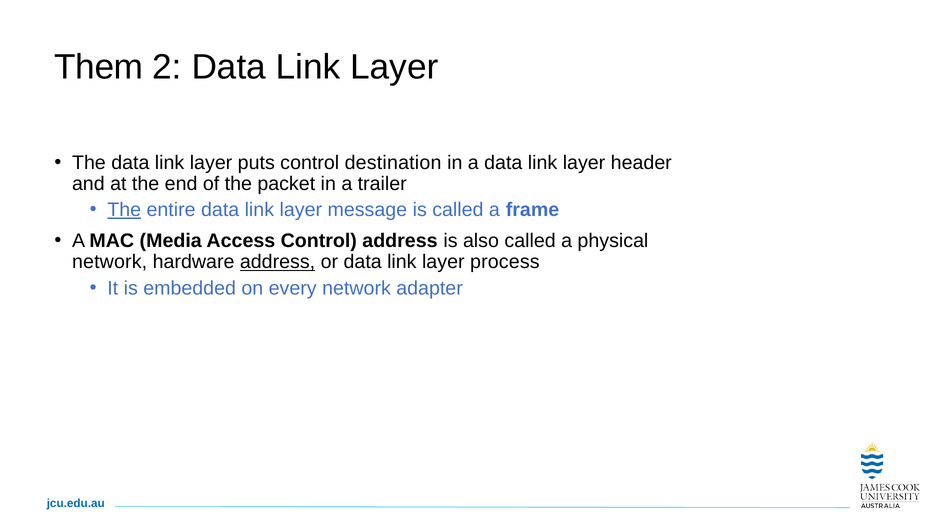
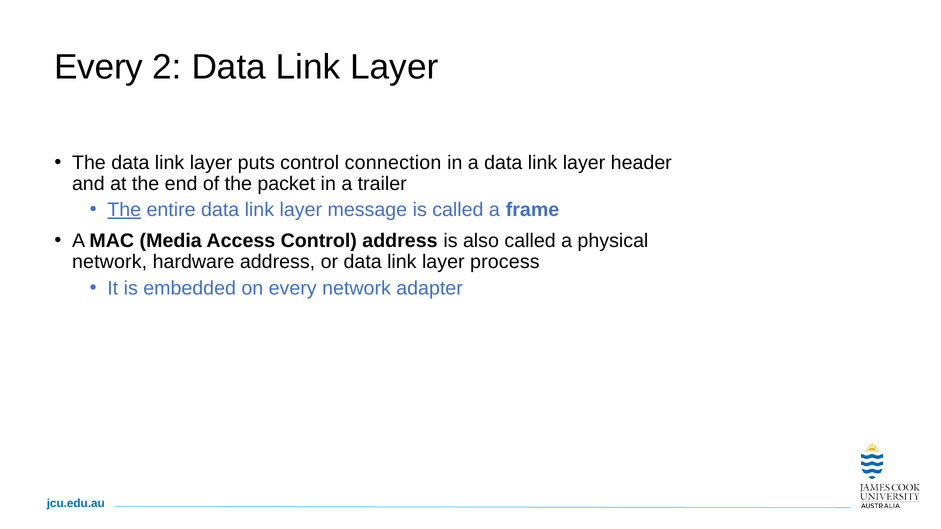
Them at (99, 67): Them -> Every
destination: destination -> connection
address at (278, 262) underline: present -> none
